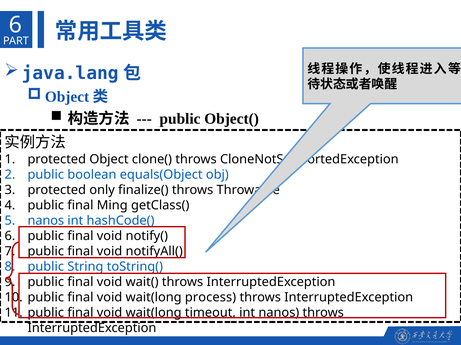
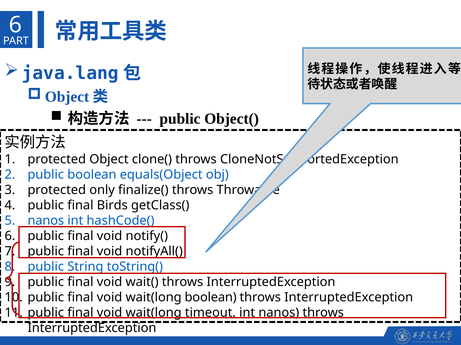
Ming: Ming -> Birds
wait(long process: process -> boolean
